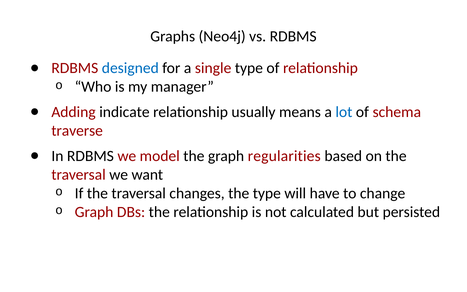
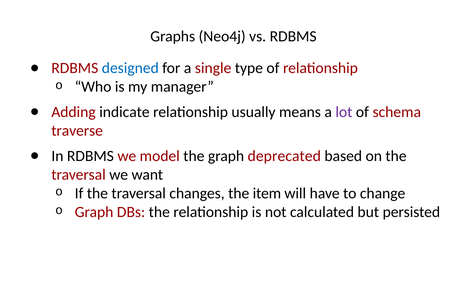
lot colour: blue -> purple
regularities: regularities -> deprecated
the type: type -> item
